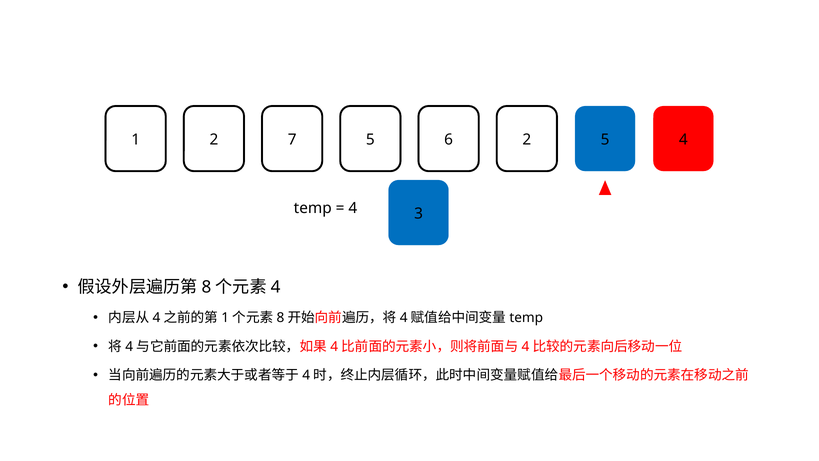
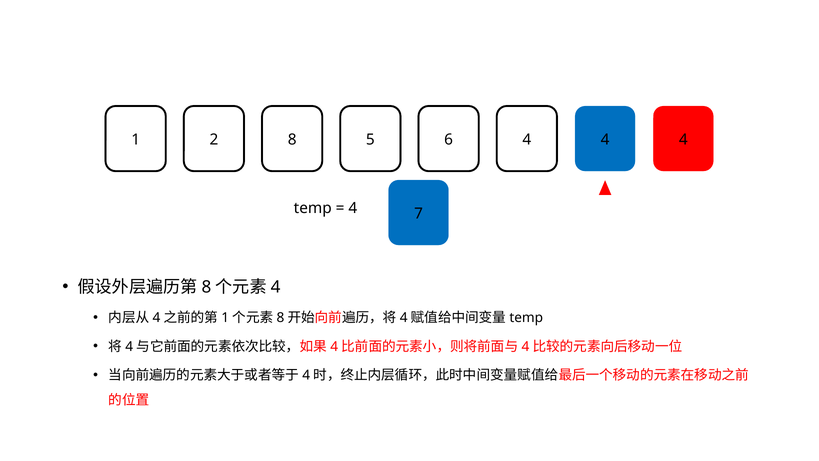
2 7: 7 -> 8
6 2: 2 -> 4
5 5: 5 -> 4
3: 3 -> 7
